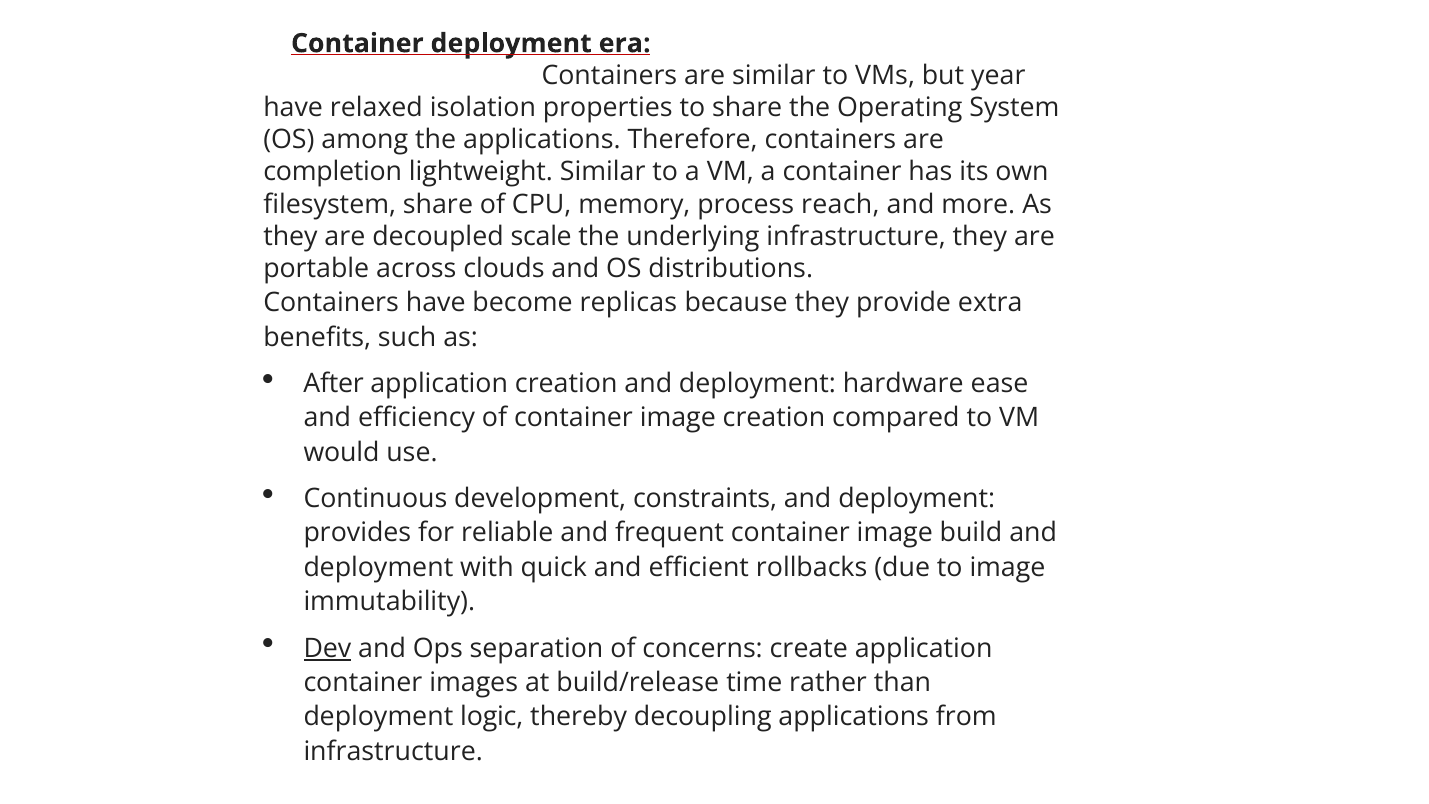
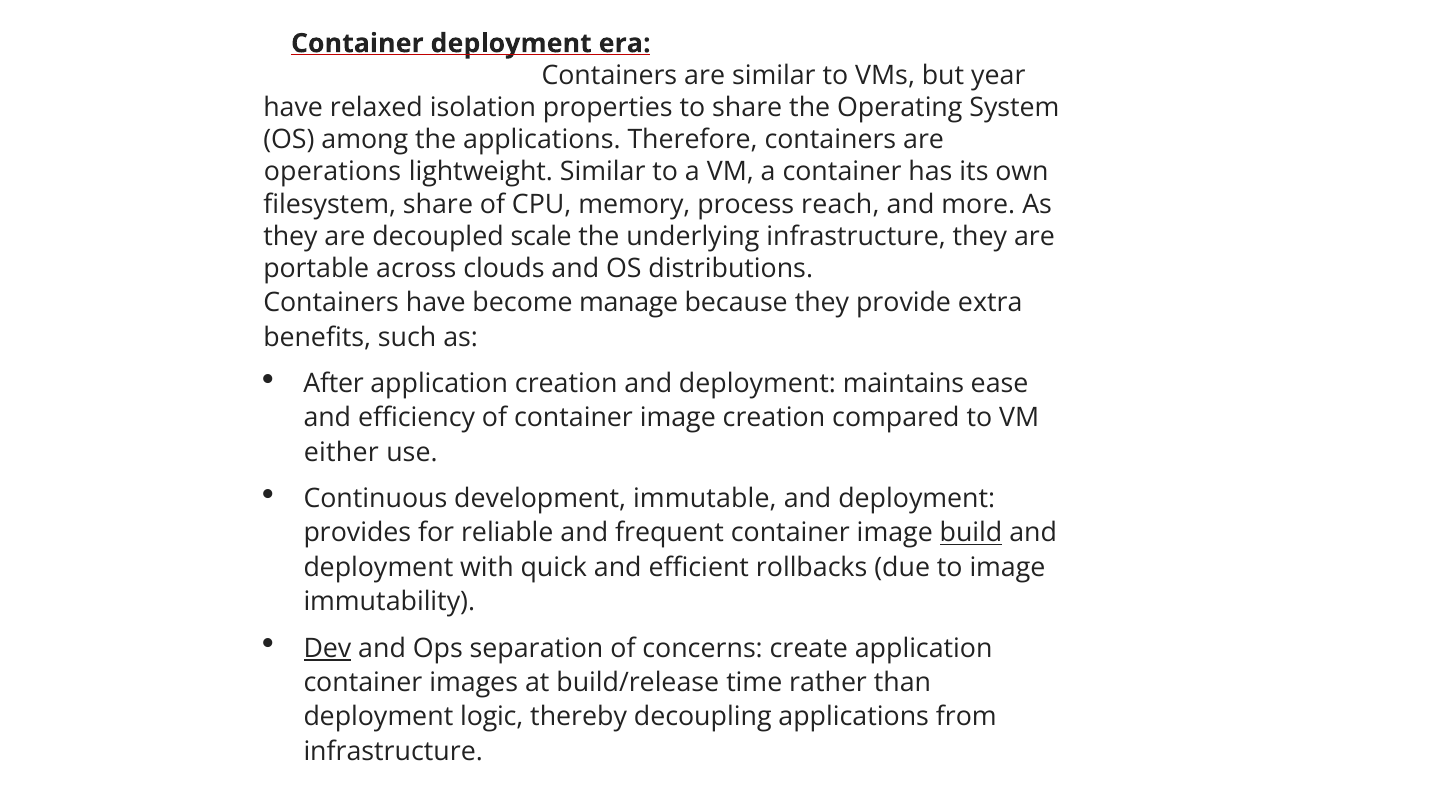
completion: completion -> operations
replicas: replicas -> manage
deployment hardware: hardware -> maintains
would at (342, 452): would -> either
constraints: constraints -> immutable
build underline: none -> present
